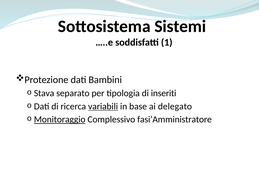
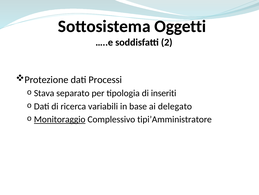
Sistemi: Sistemi -> Oggetti
1: 1 -> 2
Bambini: Bambini -> Processi
variabili underline: present -> none
fasi’Amministratore: fasi’Amministratore -> tipi’Amministratore
